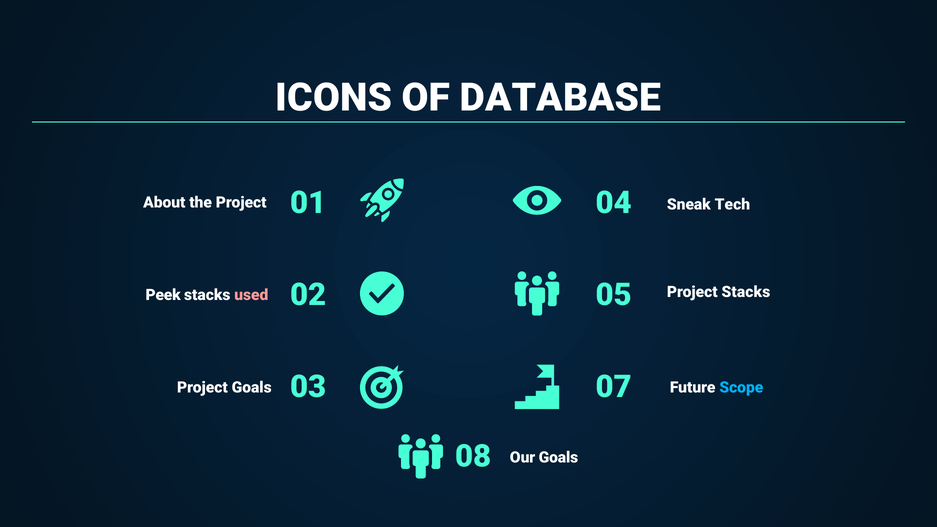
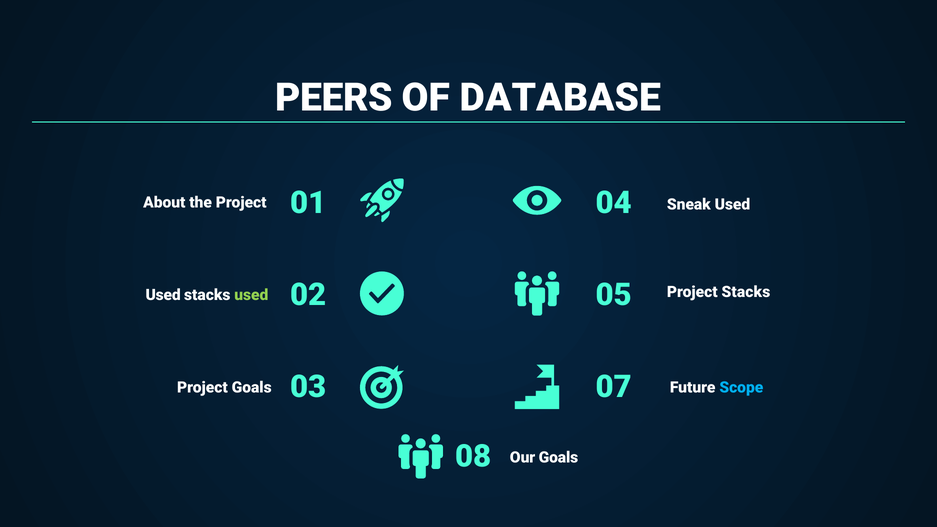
ICONS: ICONS -> PEERS
Sneak Tech: Tech -> Used
Peek at (163, 295): Peek -> Used
used at (251, 295) colour: pink -> light green
